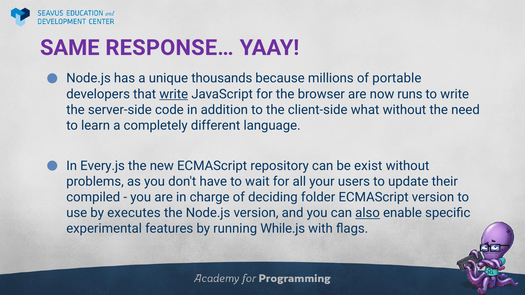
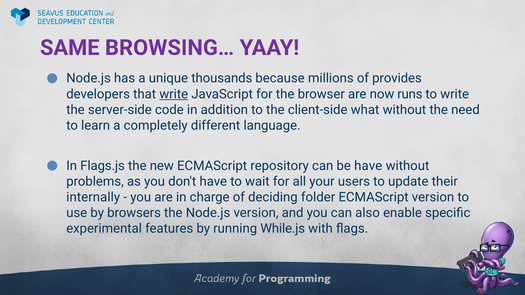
RESPONSE…: RESPONSE… -> BROWSING…
portable: portable -> provides
Every.js: Every.js -> Flags.js
be exist: exist -> have
compiled: compiled -> internally
executes: executes -> browsers
also underline: present -> none
